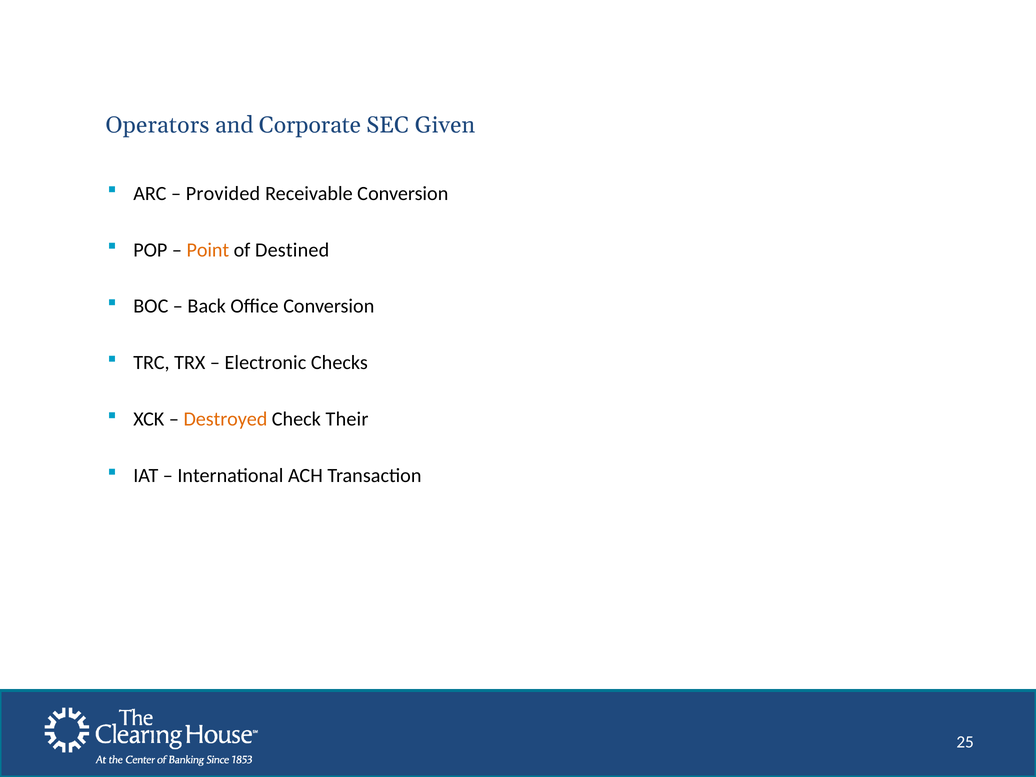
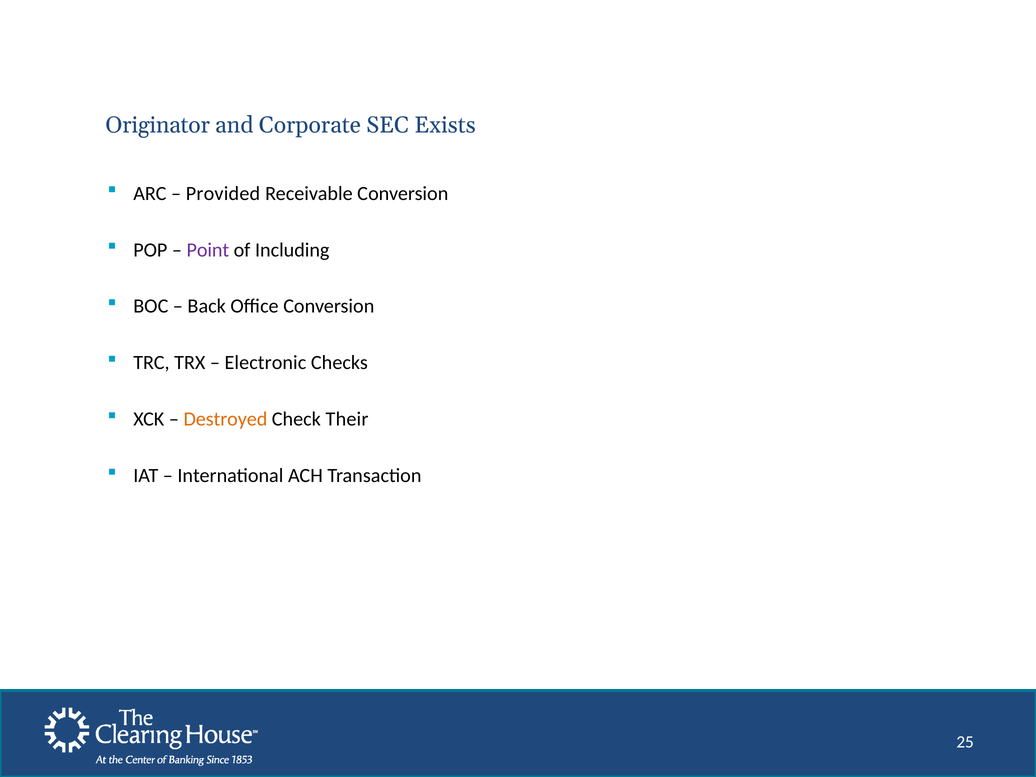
Operators: Operators -> Originator
Given: Given -> Exists
Point colour: orange -> purple
Destined: Destined -> Including
